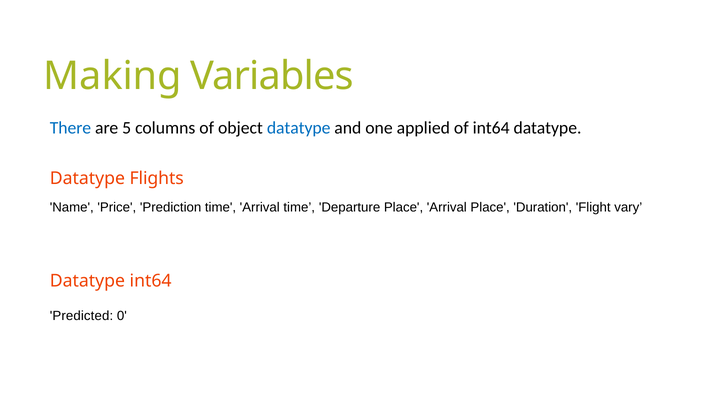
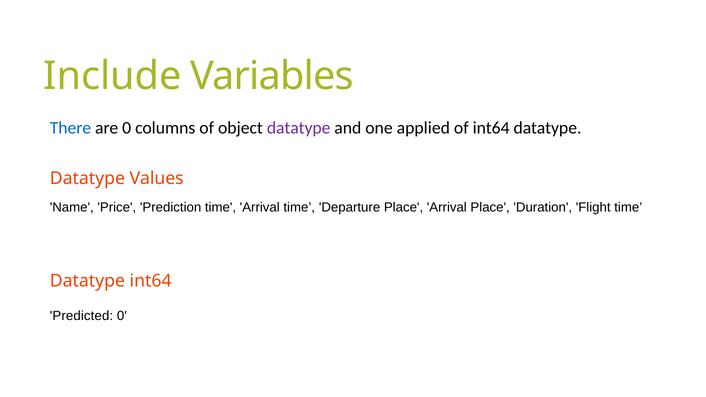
Making: Making -> Include
are 5: 5 -> 0
datatype at (299, 128) colour: blue -> purple
Flights: Flights -> Values
Flight vary: vary -> time
